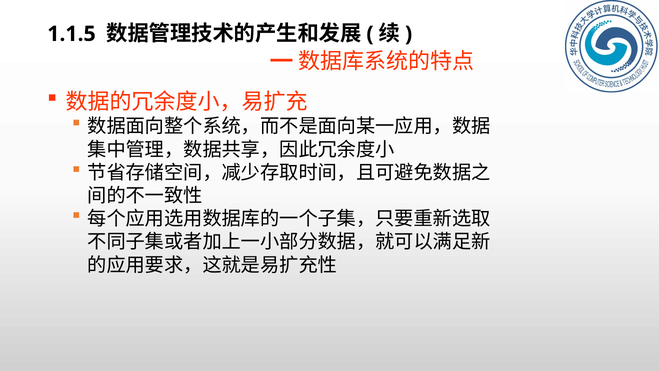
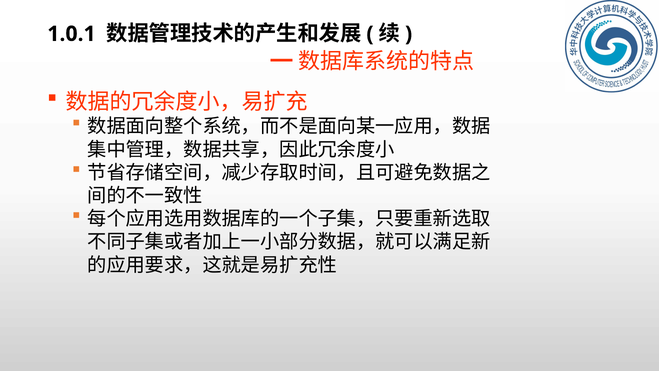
1.1.5: 1.1.5 -> 1.0.1
